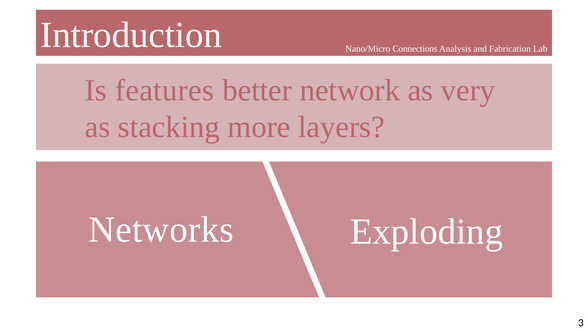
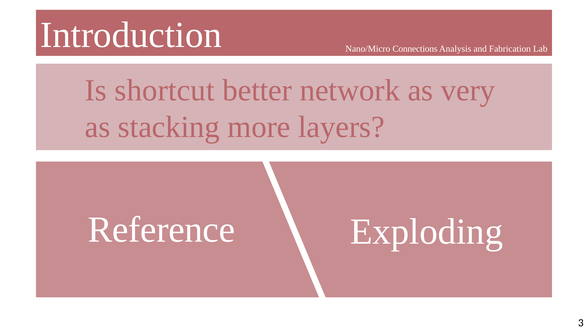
features: features -> shortcut
Networks: Networks -> Reference
